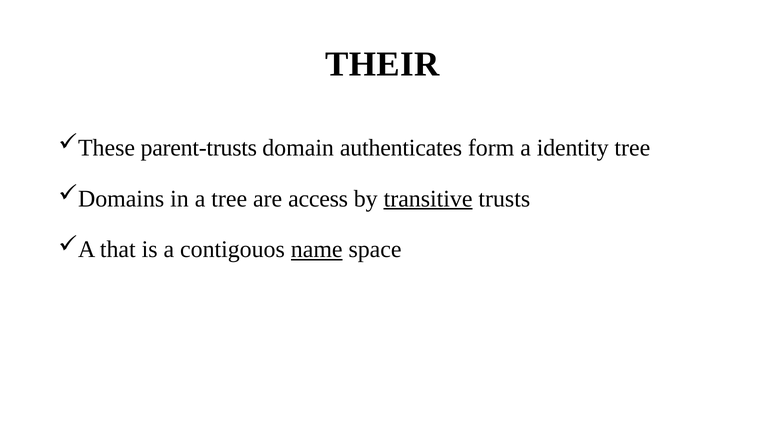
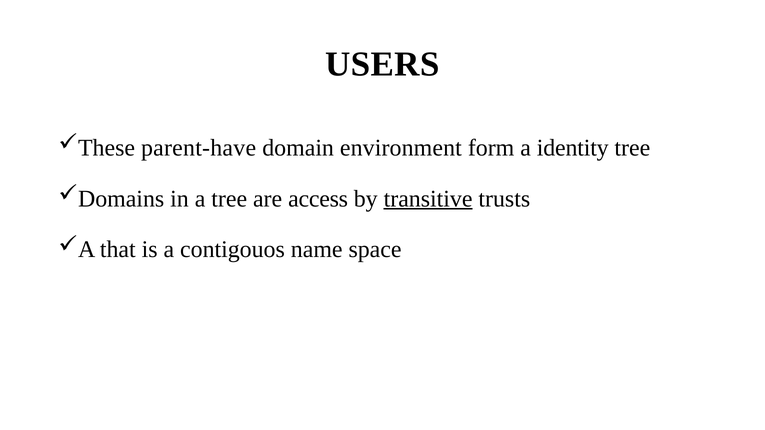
THEIR: THEIR -> USERS
parent-trusts: parent-trusts -> parent-have
authenticates: authenticates -> environment
name underline: present -> none
